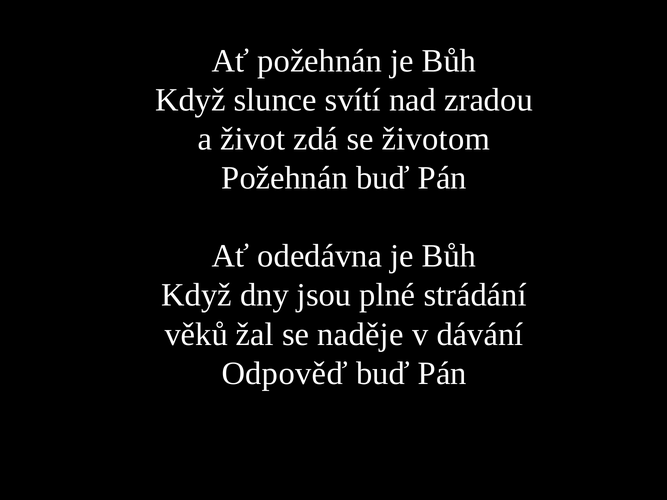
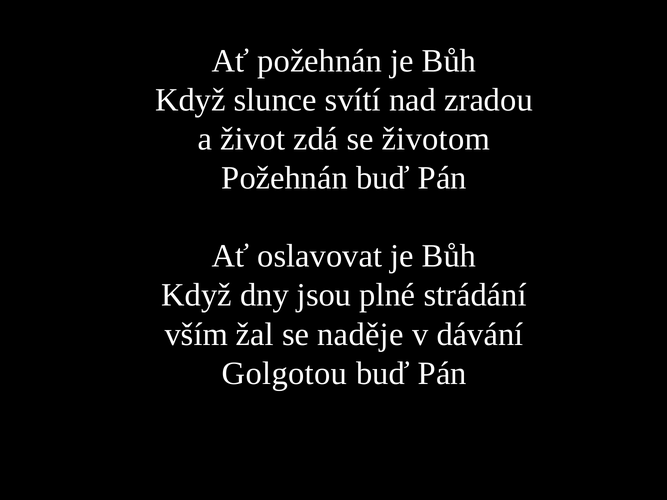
odedávna: odedávna -> oslavovat
věků: věků -> vším
Odpověď: Odpověď -> Golgotou
